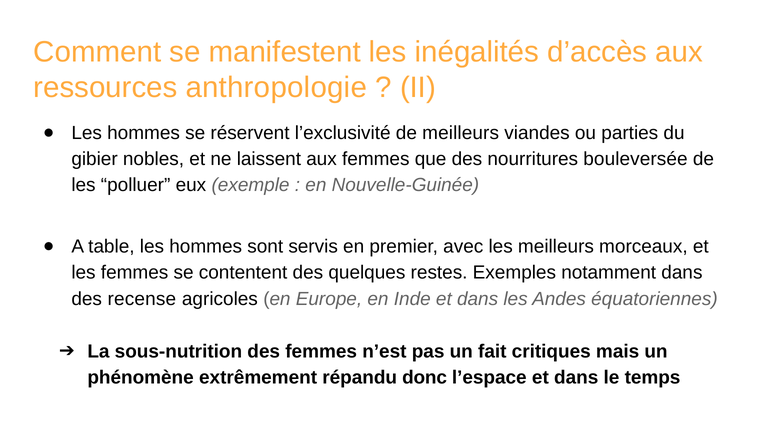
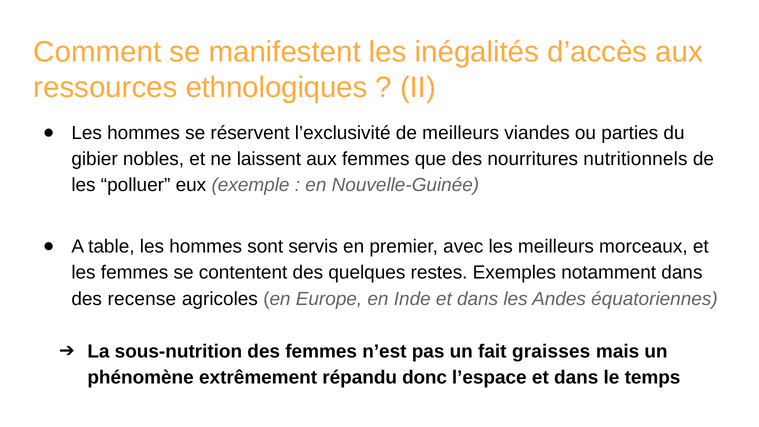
anthropologie: anthropologie -> ethnologiques
bouleversée: bouleversée -> nutritionnels
critiques: critiques -> graisses
